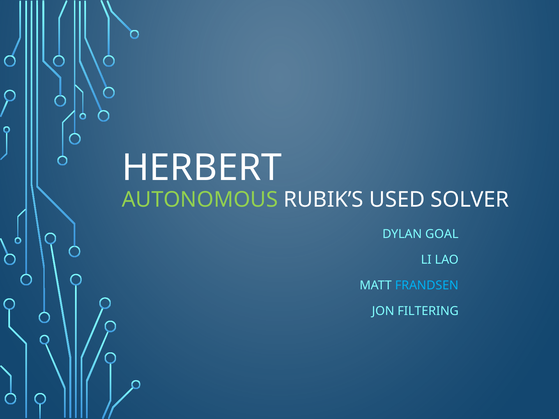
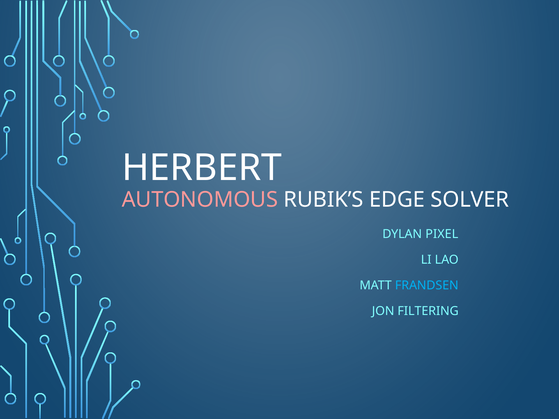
AUTONOMOUS colour: light green -> pink
USED: USED -> EDGE
GOAL: GOAL -> PIXEL
